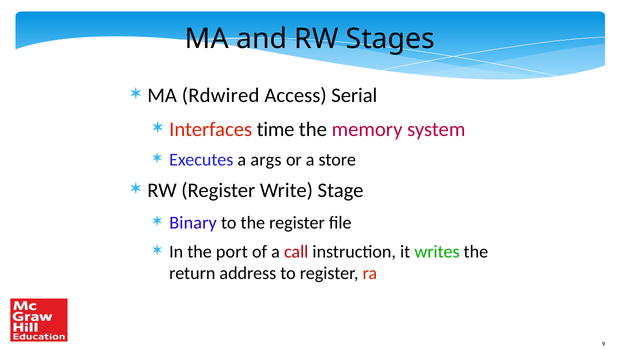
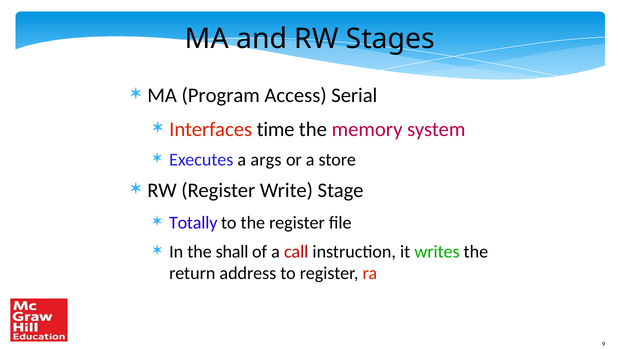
Rdwired: Rdwired -> Program
Binary: Binary -> Totally
port: port -> shall
